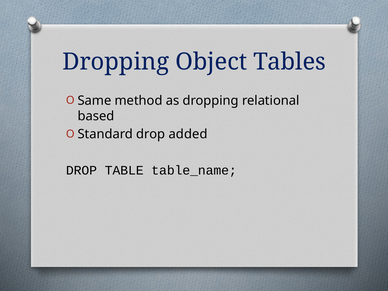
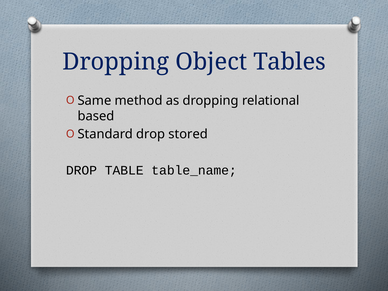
added: added -> stored
